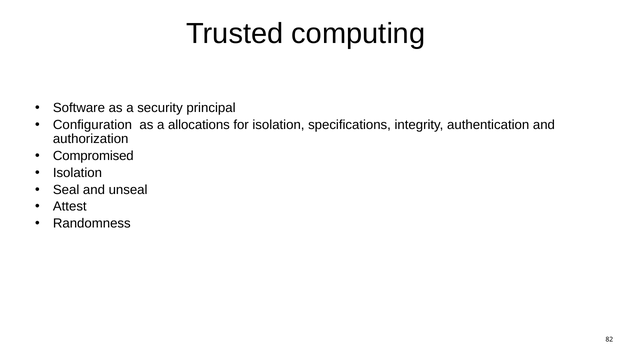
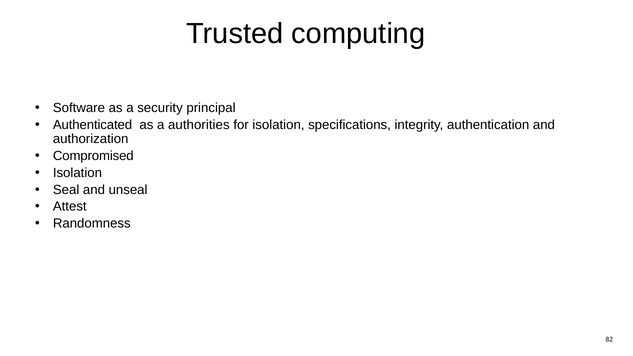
Configuration: Configuration -> Authenticated
allocations: allocations -> authorities
